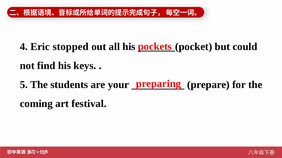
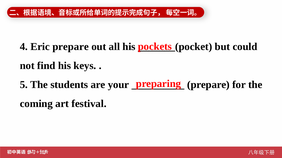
Eric stopped: stopped -> prepare
